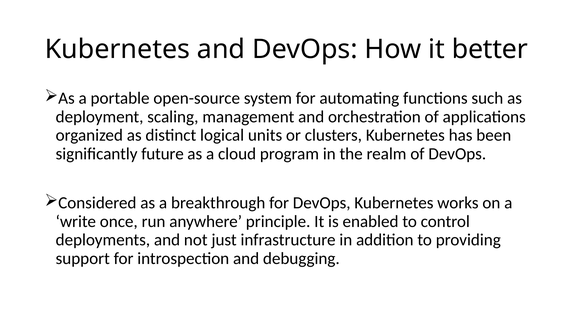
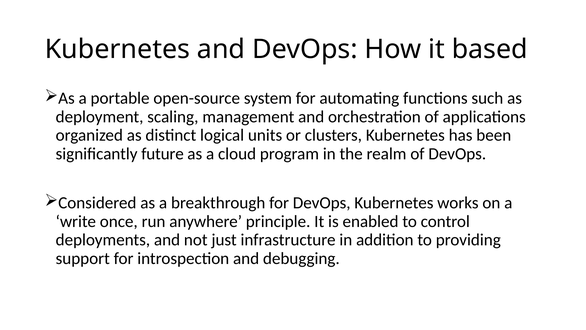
better: better -> based
